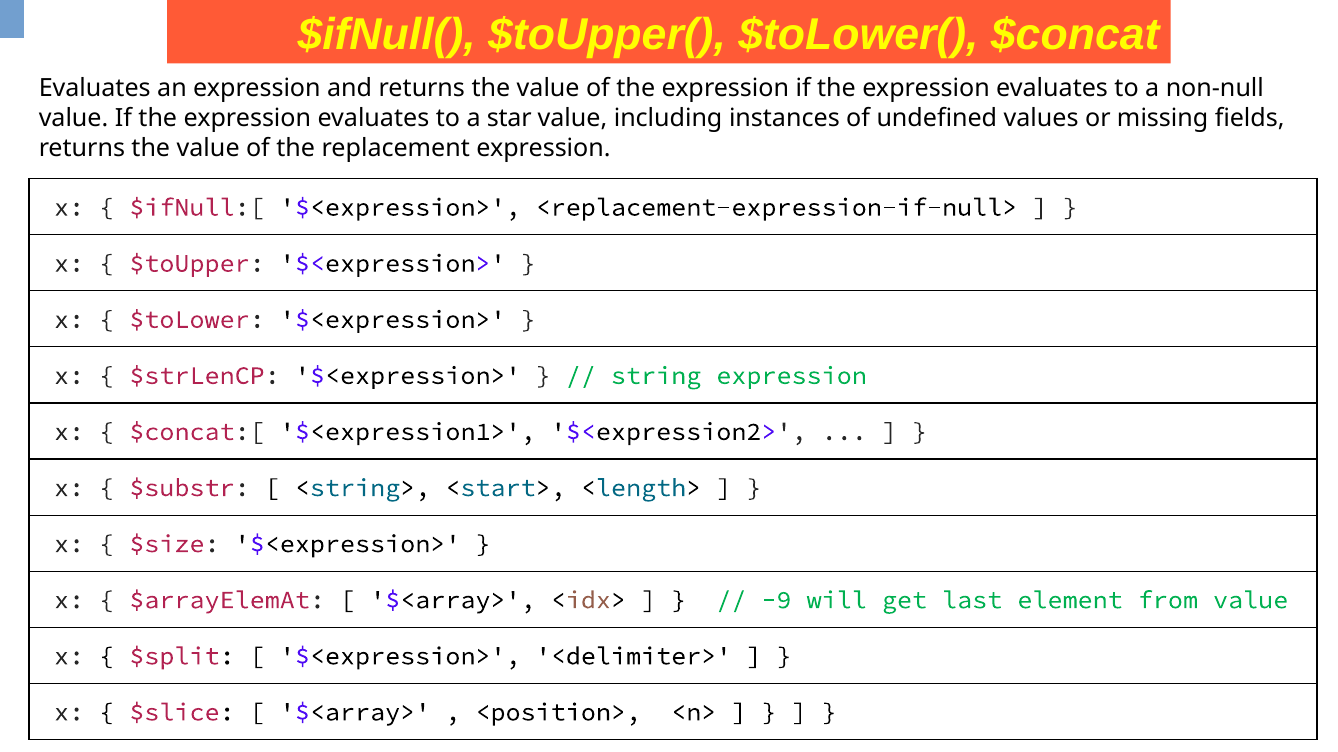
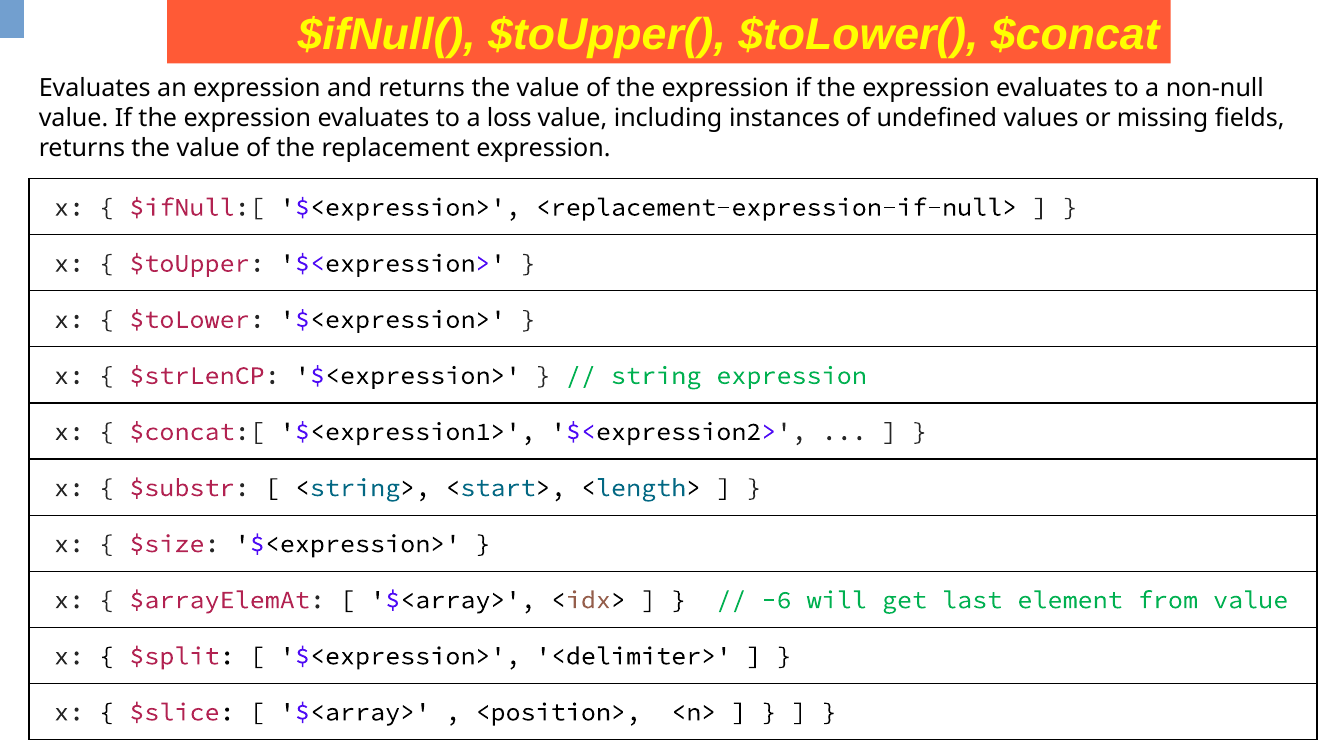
star: star -> loss
-9: -9 -> -6
